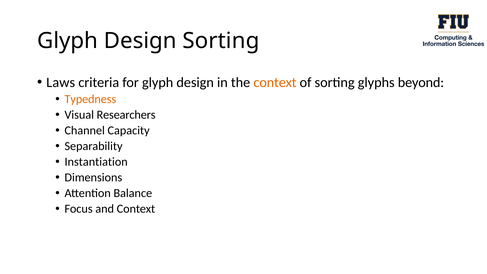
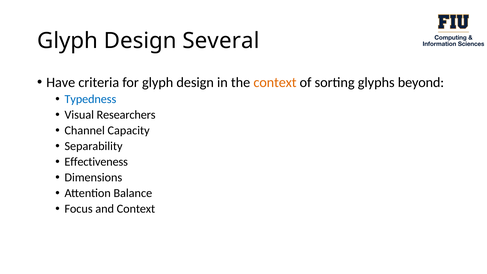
Design Sorting: Sorting -> Several
Laws: Laws -> Have
Typedness colour: orange -> blue
Instantiation: Instantiation -> Effectiveness
